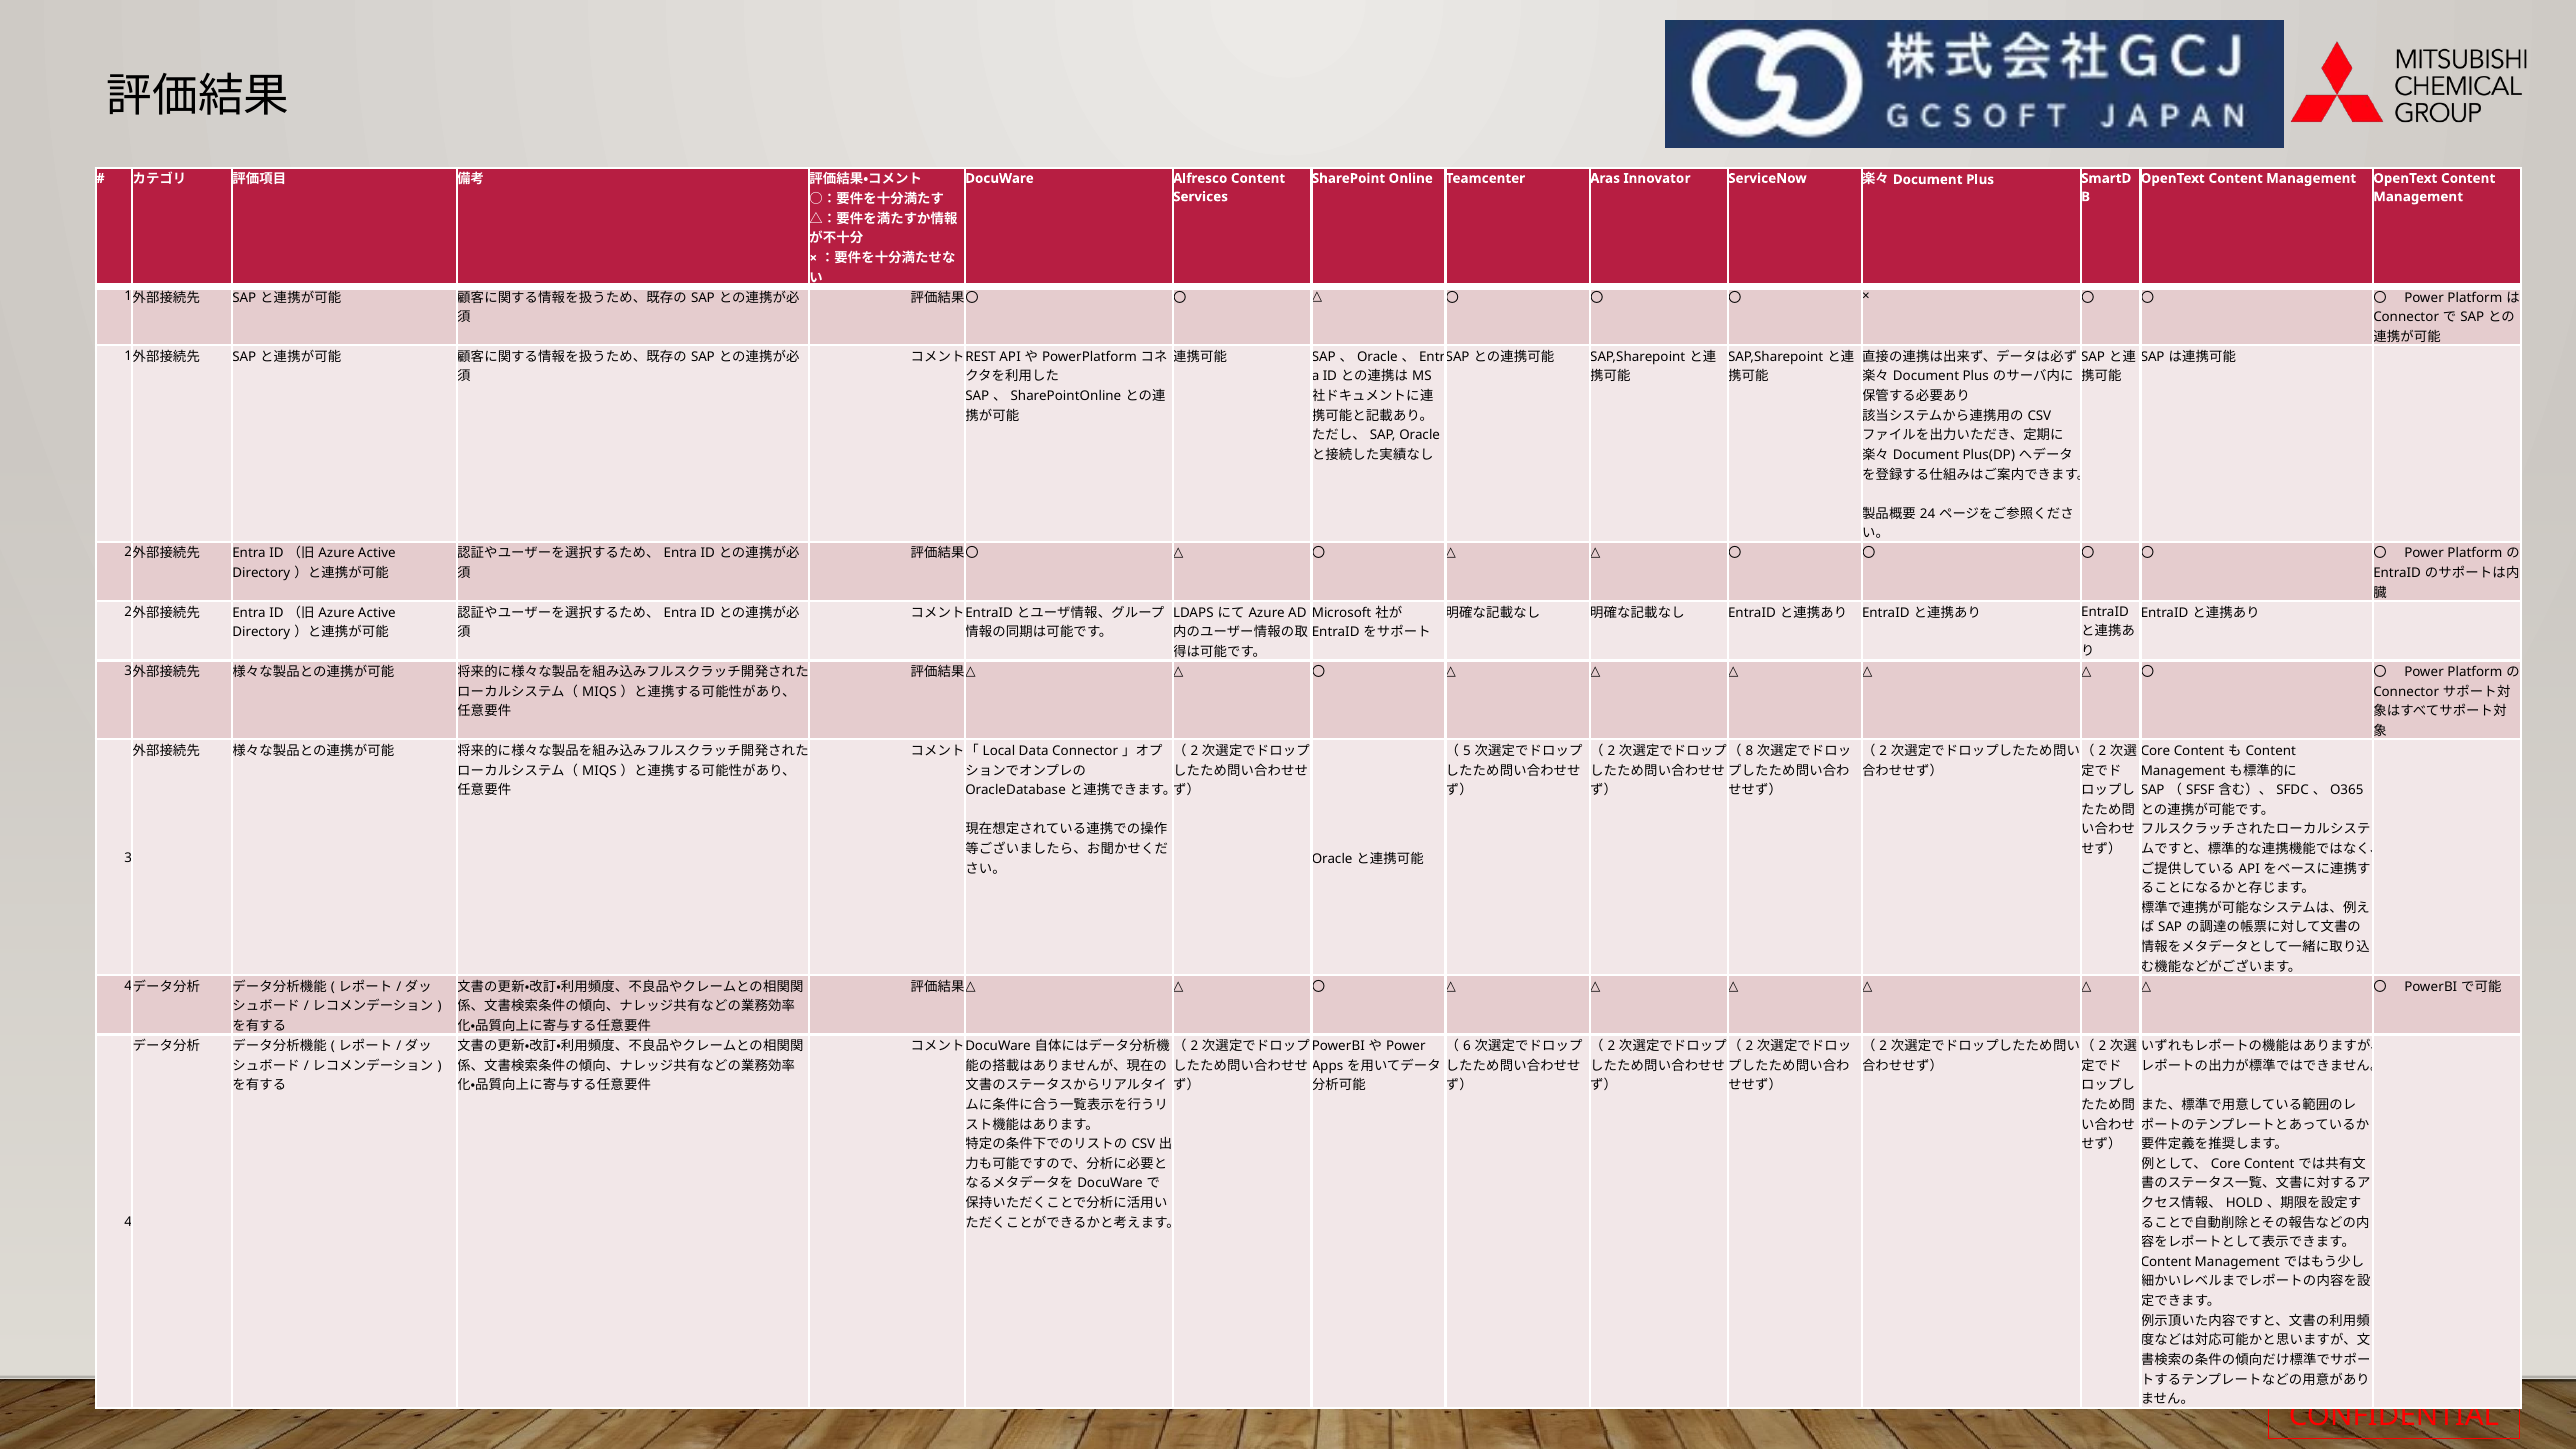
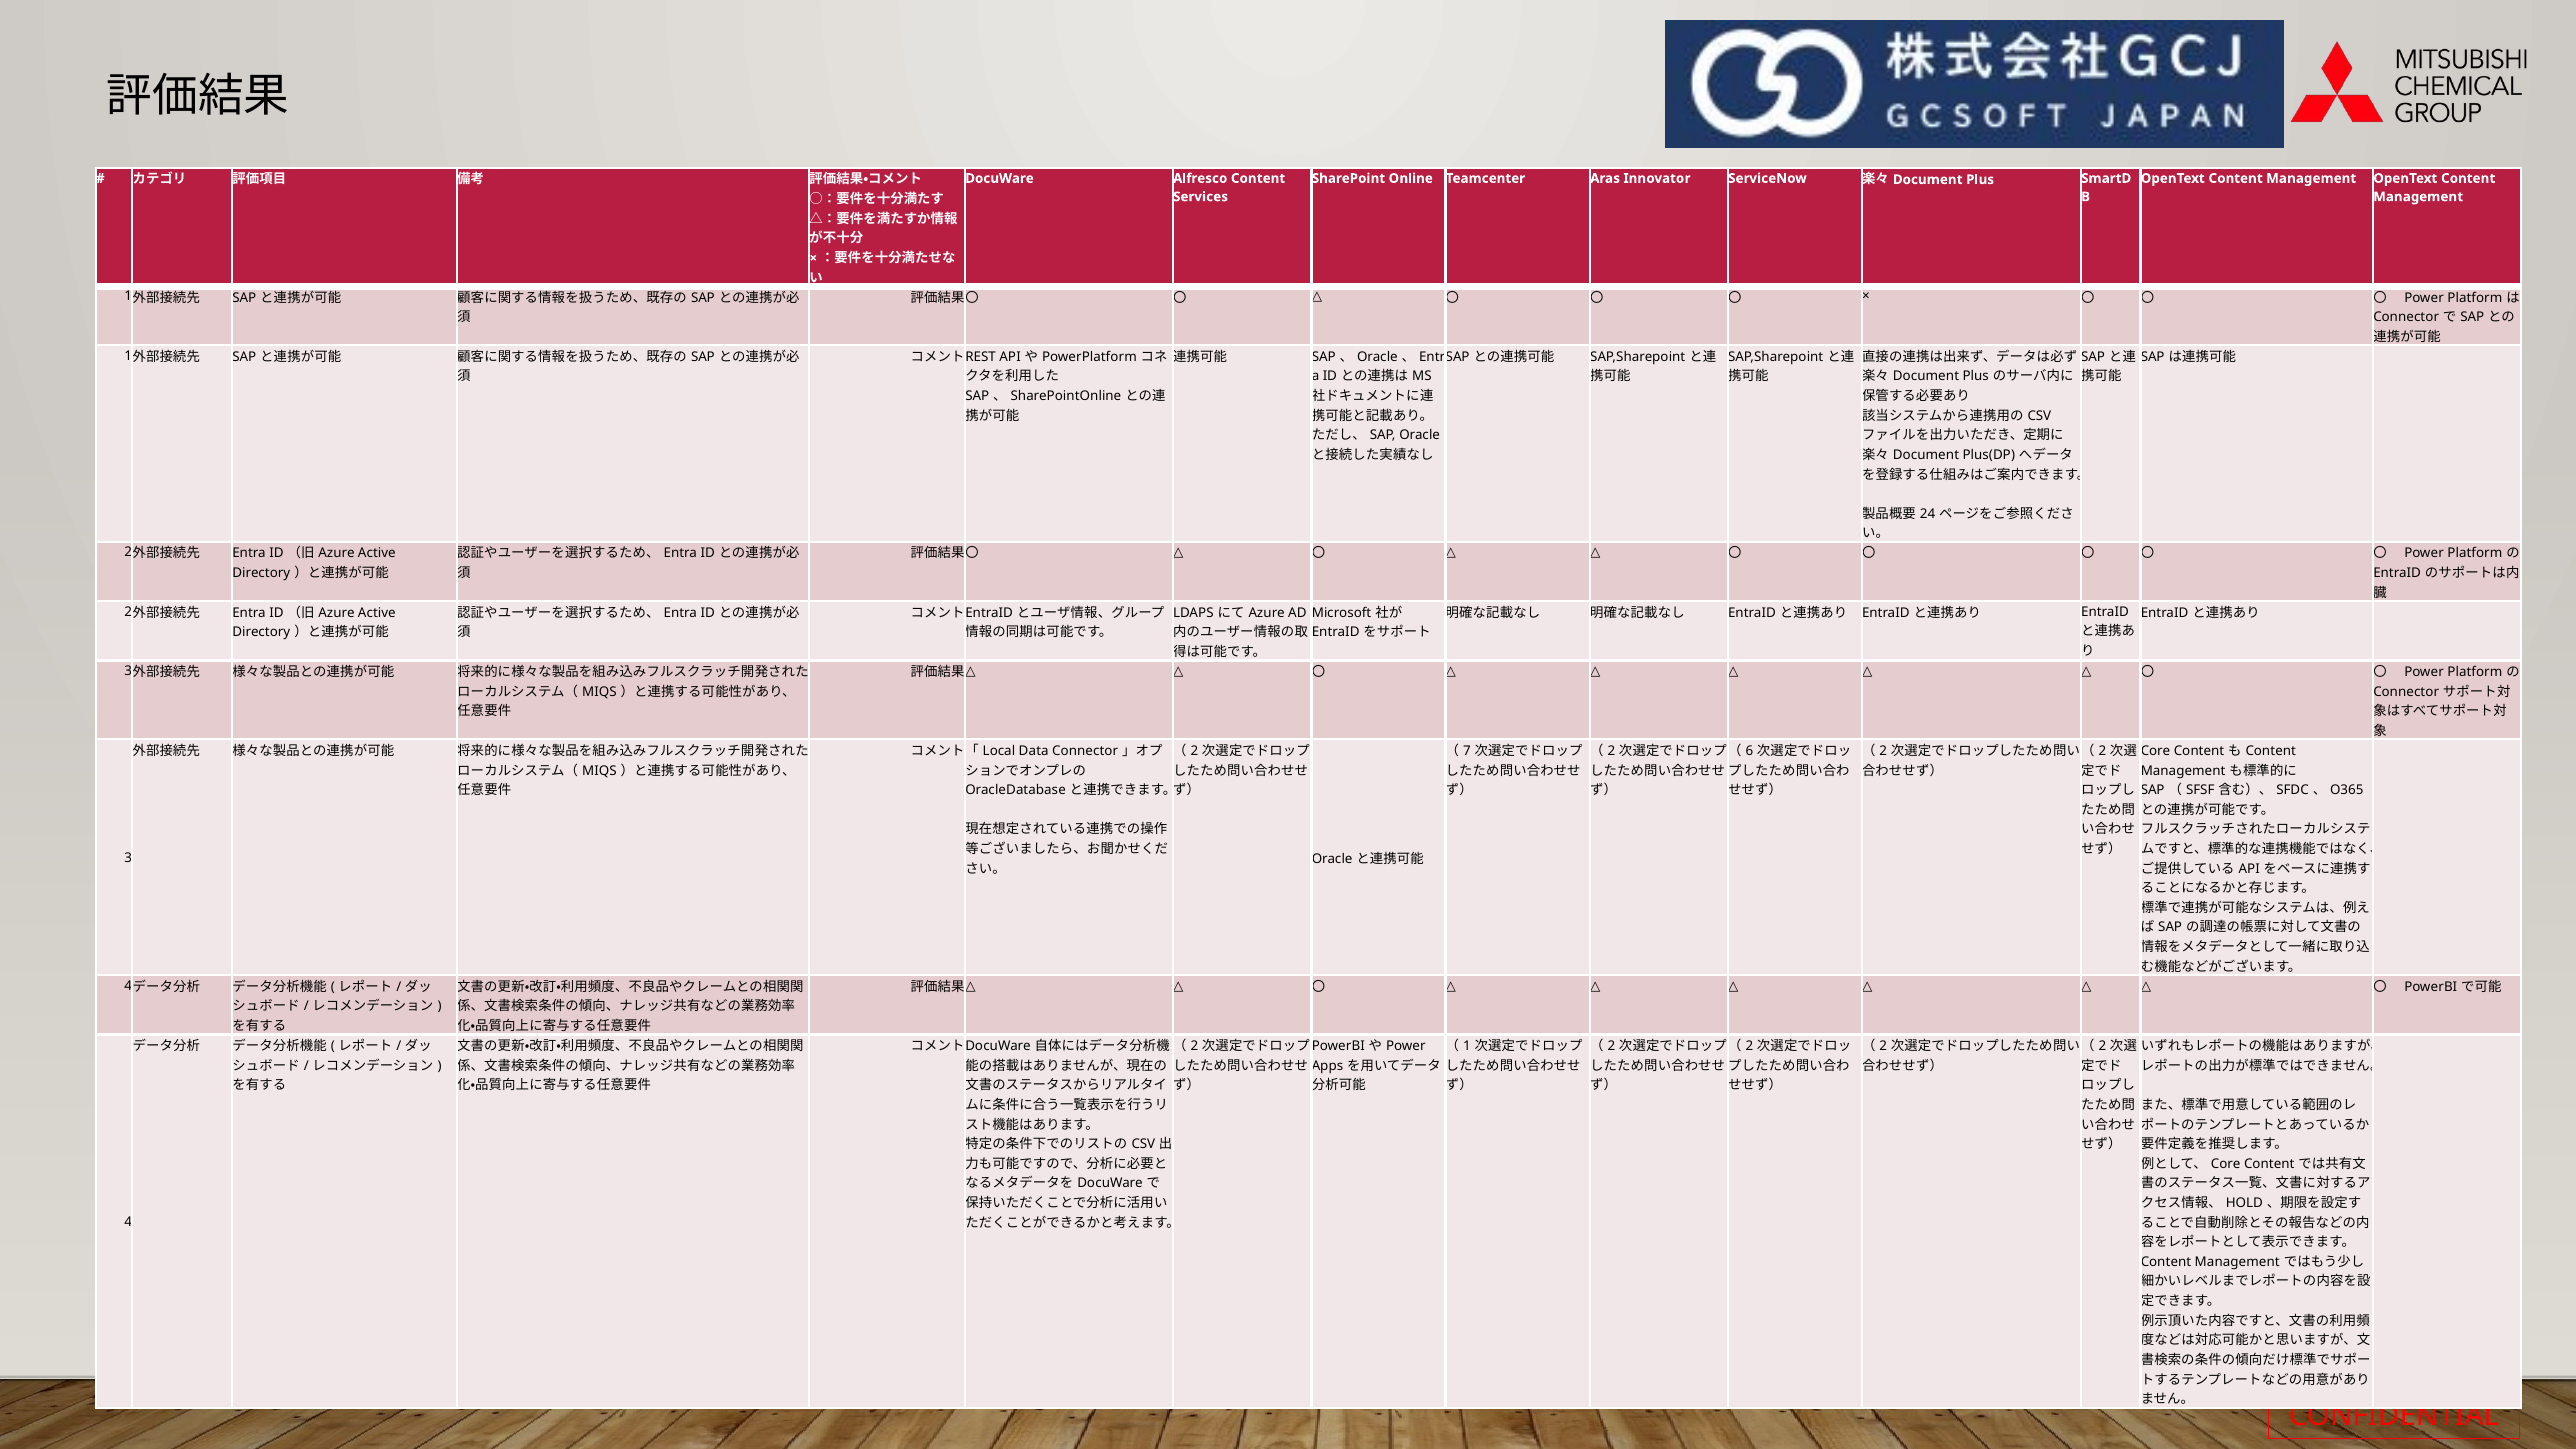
5: 5 -> 7
8: 8 -> 6
6: 6 -> 1
